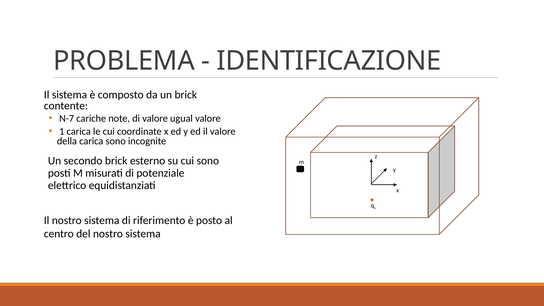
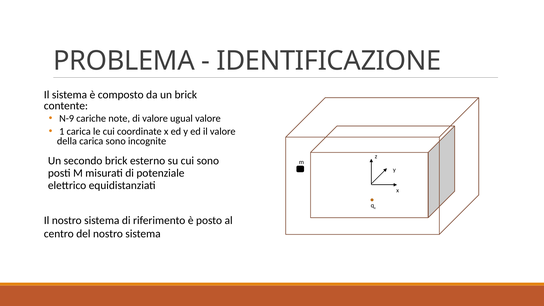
N-7: N-7 -> N-9
